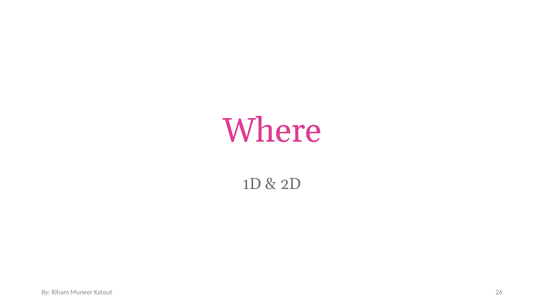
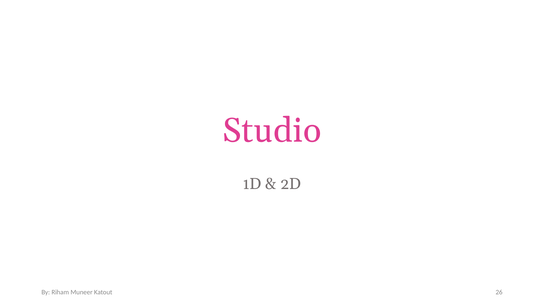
Where: Where -> Studio
